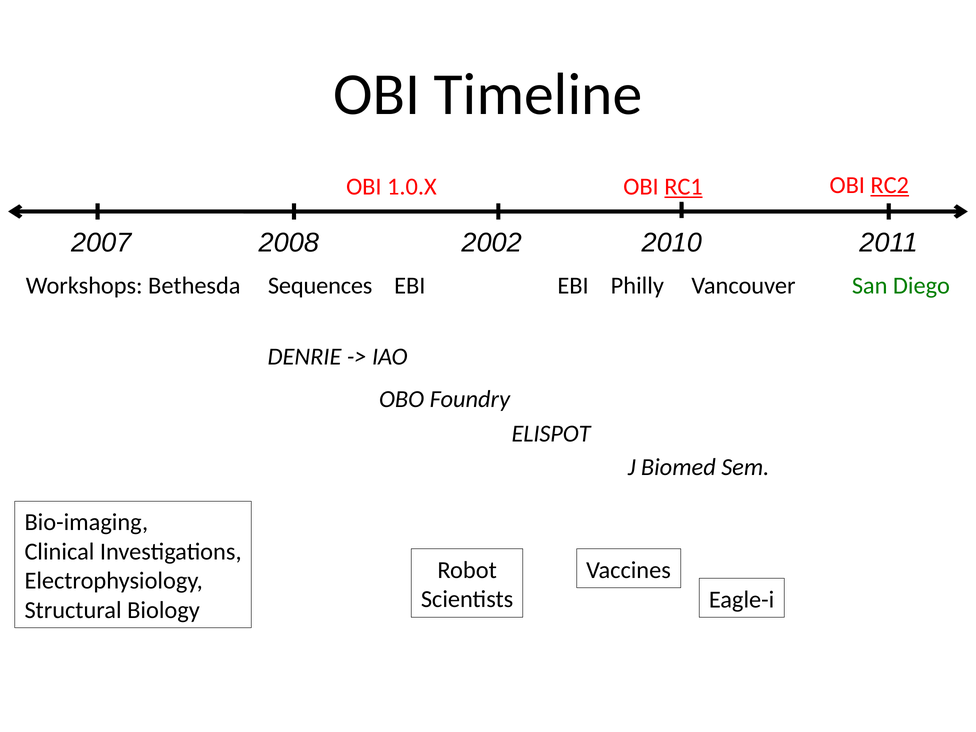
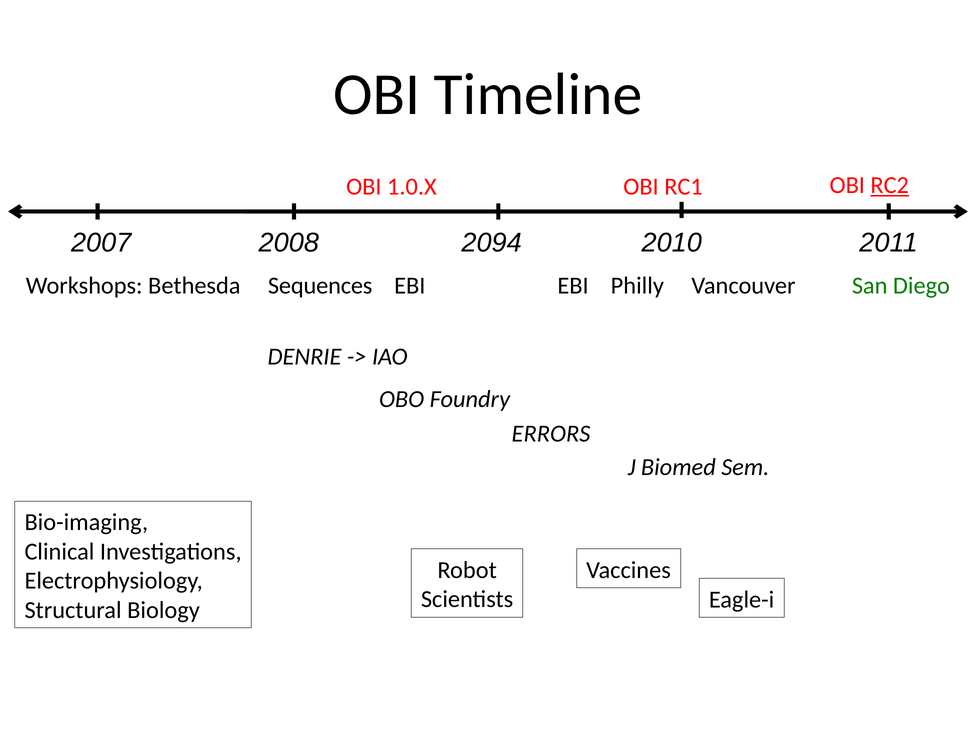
RC1 underline: present -> none
2002: 2002 -> 2094
ELISPOT: ELISPOT -> ERRORS
